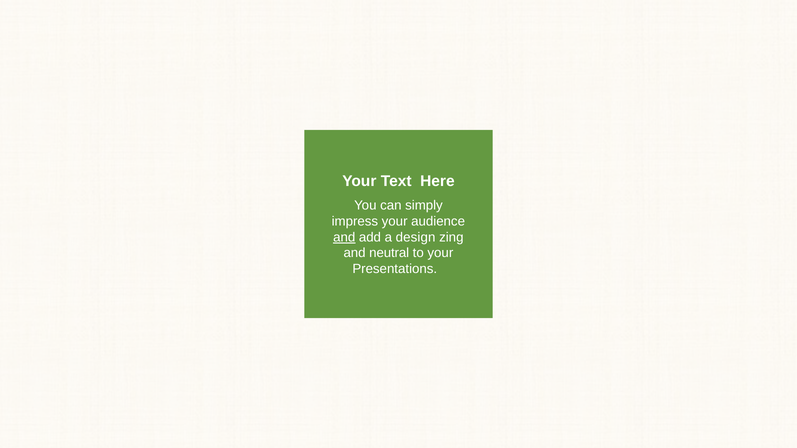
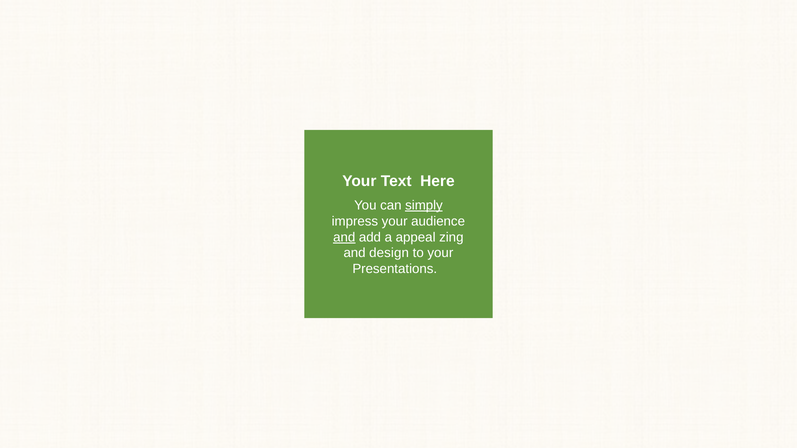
simply underline: none -> present
design: design -> appeal
neutral: neutral -> design
